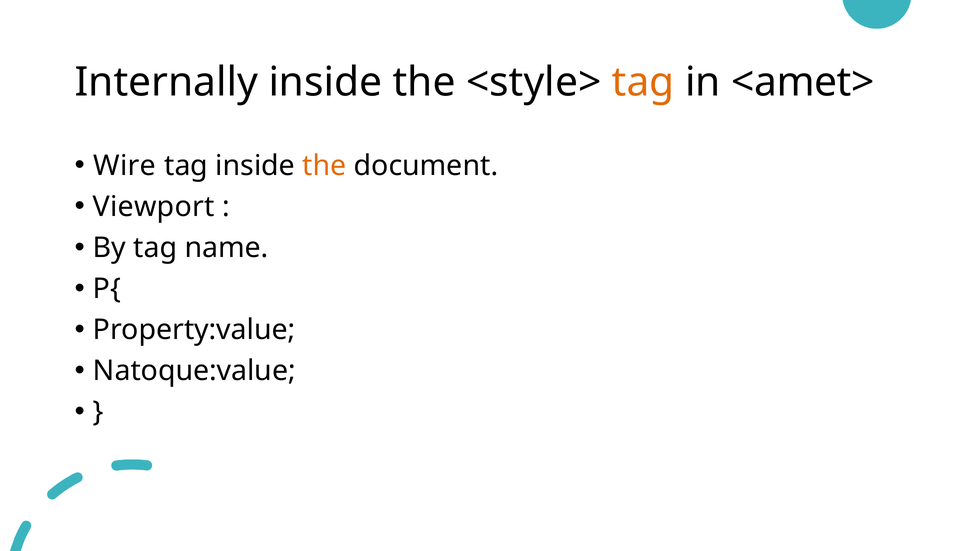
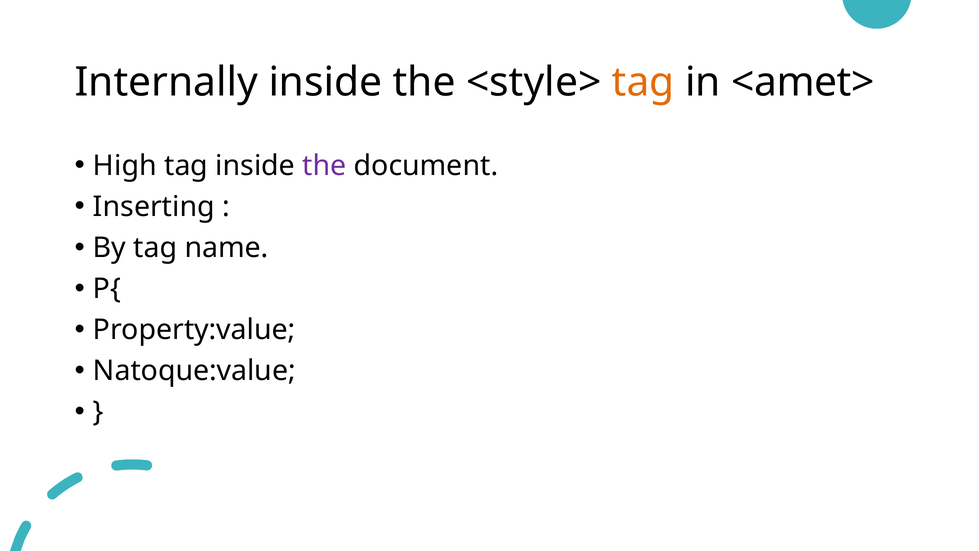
Wire: Wire -> High
the at (324, 166) colour: orange -> purple
Viewport: Viewport -> Inserting
